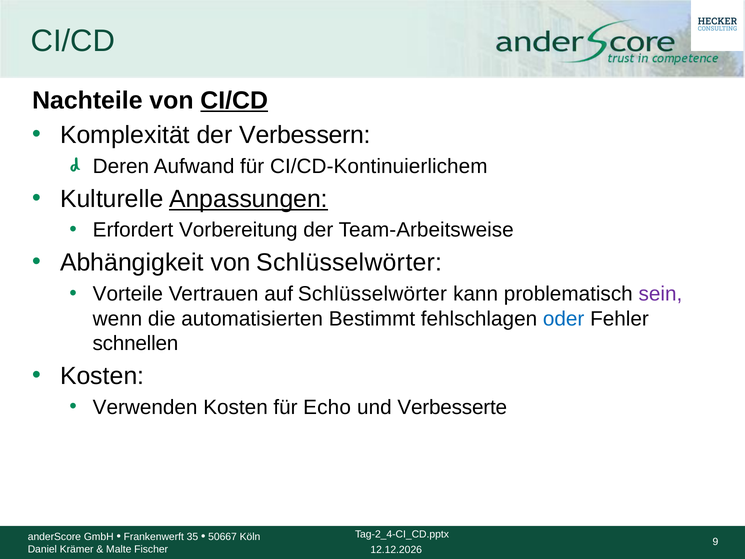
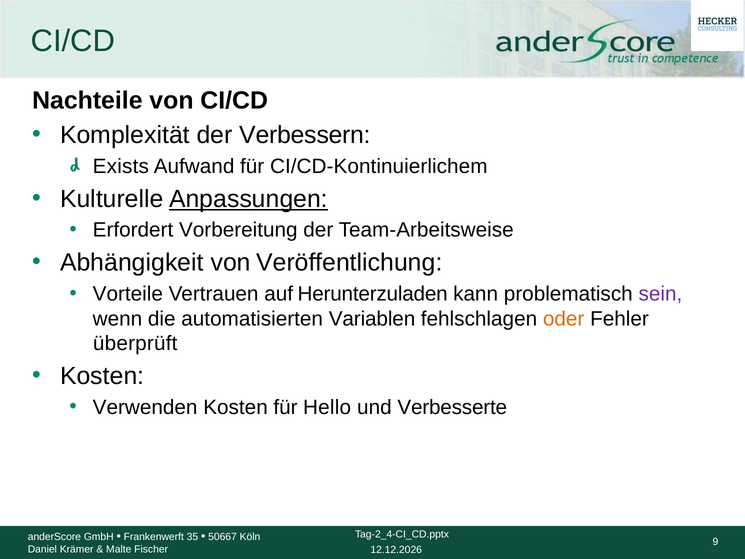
CI/CD at (234, 100) underline: present -> none
Deren: Deren -> Exists
von Schlüsselwörter: Schlüsselwörter -> Veröffentlichung
auf Schlüsselwörter: Schlüsselwörter -> Herunterzuladen
Bestimmt: Bestimmt -> Variablen
oder colour: blue -> orange
schnellen: schnellen -> überprüft
Echo: Echo -> Hello
